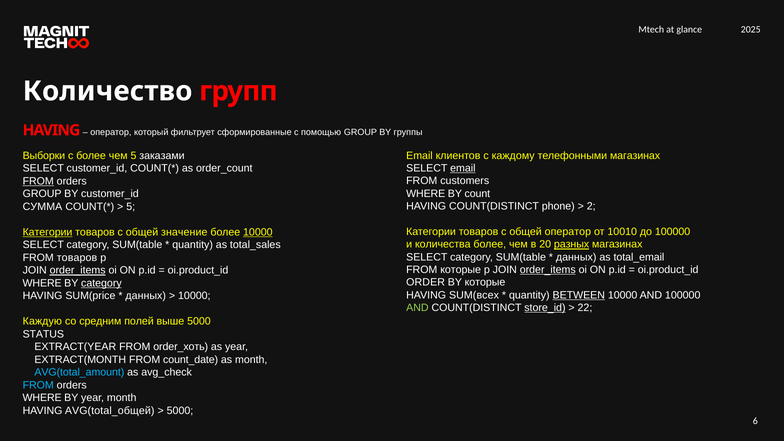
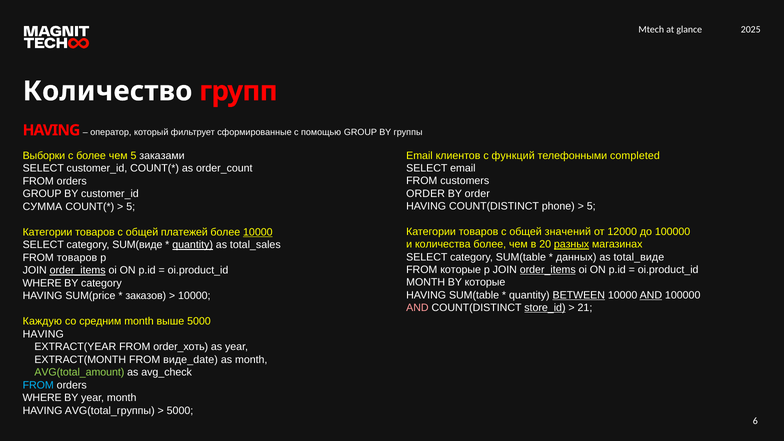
каждому: каждому -> функций
телефонными магазинах: магазинах -> completed
email at (463, 168) underline: present -> none
FROM at (38, 181) underline: present -> none
WHERE at (426, 194): WHERE -> ORDER
BY count: count -> order
2 at (591, 206): 2 -> 5
общей оператор: оператор -> значений
10010: 10010 -> 12000
Категории at (48, 232) underline: present -> none
значение: значение -> платежей
SUM(table at (137, 245): SUM(table -> SUM(виде
quantity at (193, 245) underline: none -> present
total_email: total_email -> total_виде
ORDER at (426, 282): ORDER -> MONTH
category at (101, 283) underline: present -> none
HAVING SUM(всех: SUM(всех -> SUM(table
AND at (651, 295) underline: none -> present
данных at (146, 296): данных -> заказов
AND at (417, 308) colour: light green -> pink
22: 22 -> 21
средним полей: полей -> month
STATUS at (43, 334): STATUS -> HAVING
count_date: count_date -> виде_date
AVG(total_amount colour: light blue -> light green
AVG(total_общей: AVG(total_общей -> AVG(total_группы
